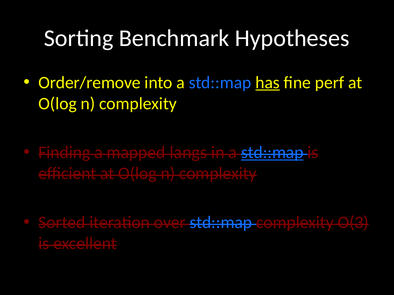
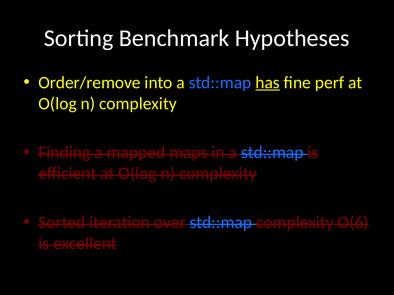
langs: langs -> maps
std::map at (272, 153) underline: present -> none
O(3: O(3 -> O(6
